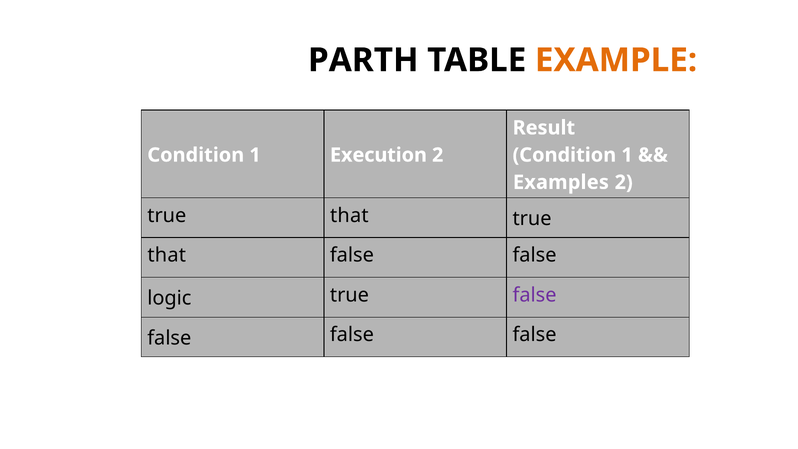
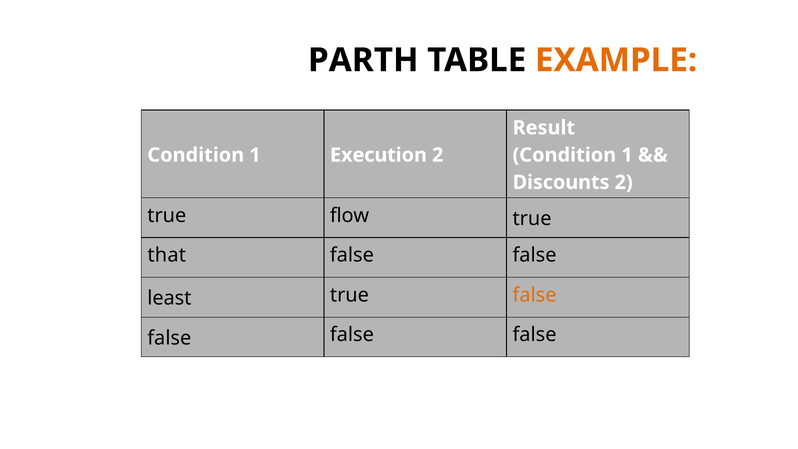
Examples: Examples -> Discounts
that at (349, 216): that -> flow
logic: logic -> least
false at (535, 295) colour: purple -> orange
